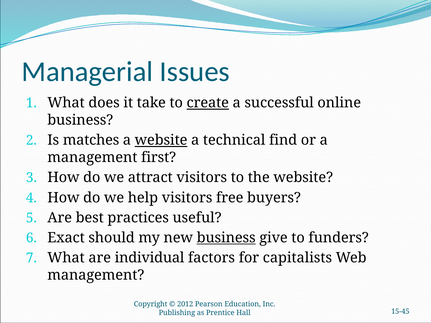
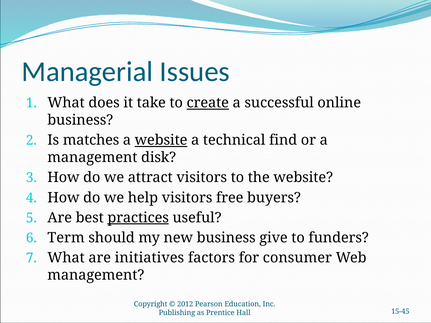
first: first -> disk
practices underline: none -> present
Exact: Exact -> Term
business at (226, 238) underline: present -> none
individual: individual -> initiatives
capitalists: capitalists -> consumer
